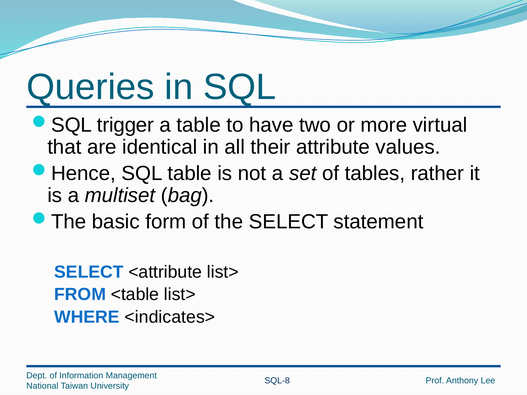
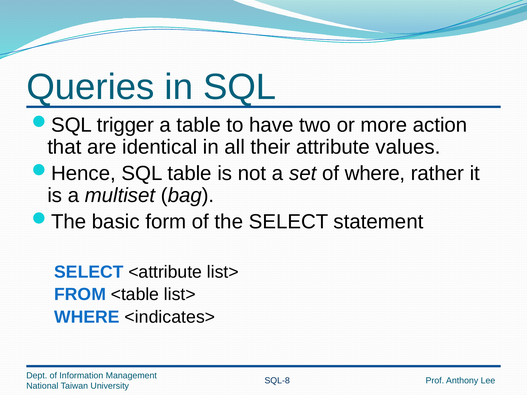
virtual: virtual -> action
of tables: tables -> where
